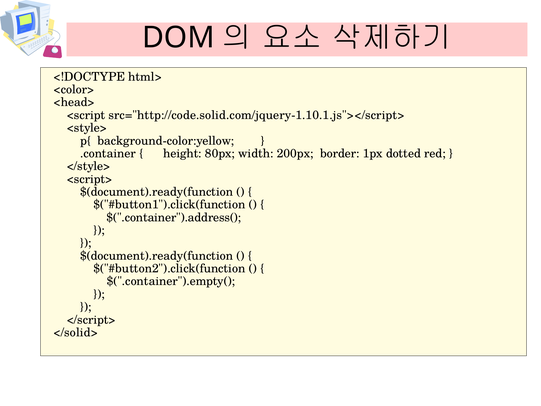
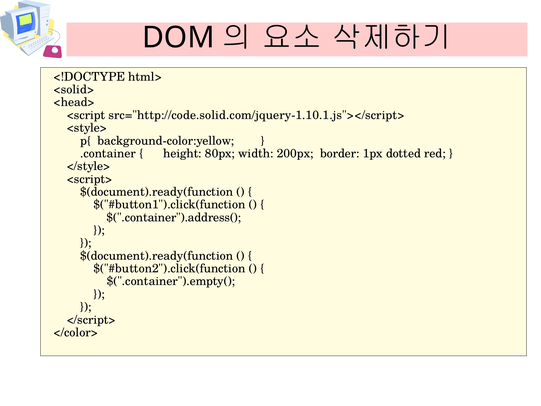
<color>: <color> -> <solid>
</solid>: </solid> -> </color>
